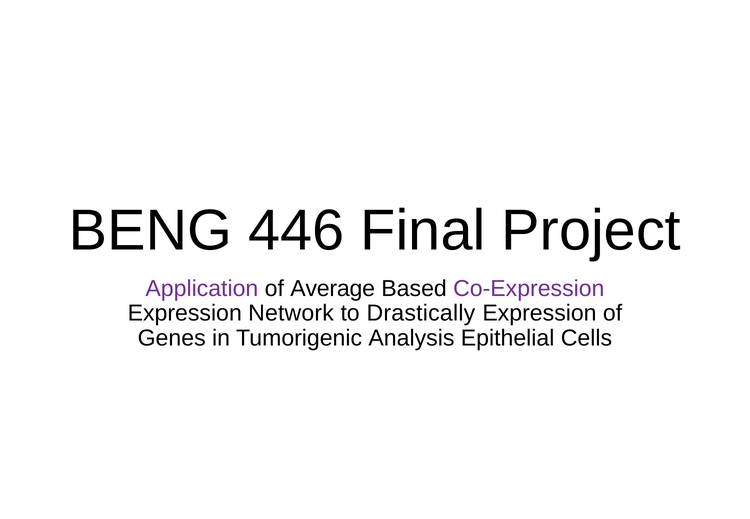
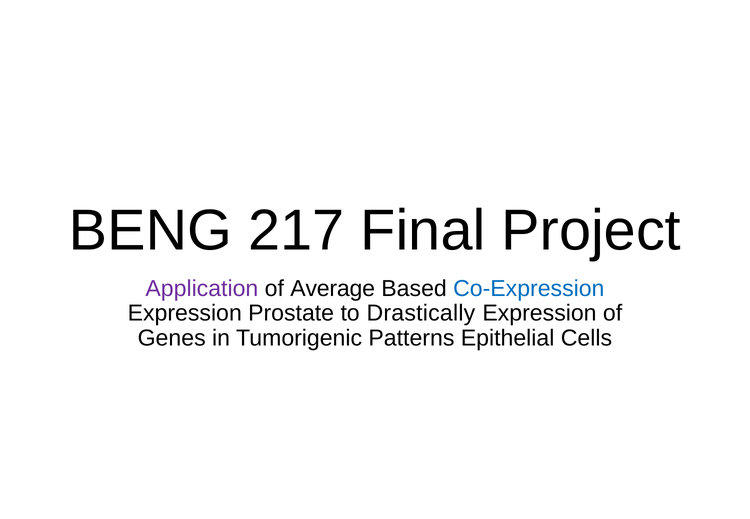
446: 446 -> 217
Co-Expression colour: purple -> blue
Network: Network -> Prostate
Analysis: Analysis -> Patterns
